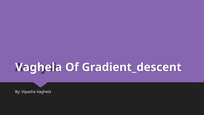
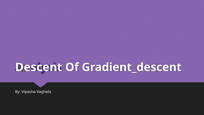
Vaghela at (39, 67): Vaghela -> Descent
